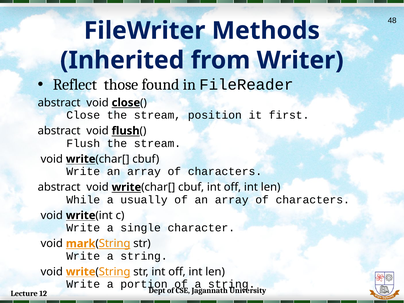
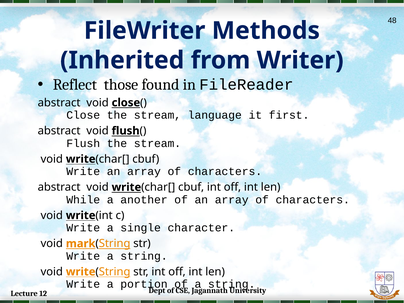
position: position -> language
usually: usually -> another
